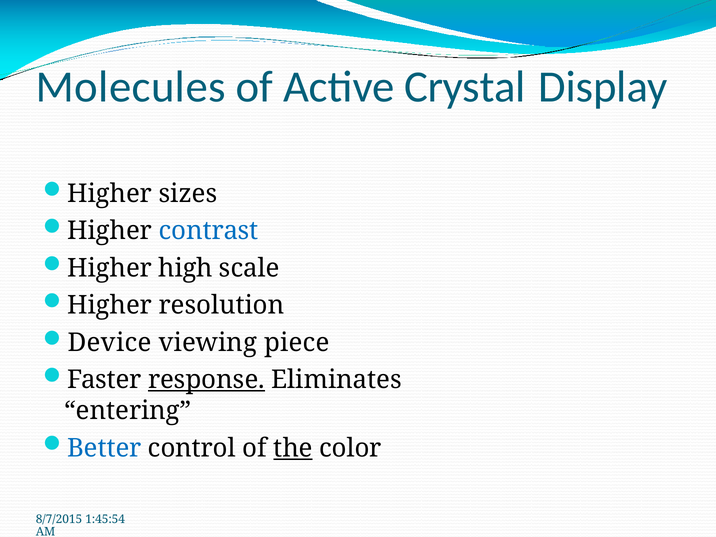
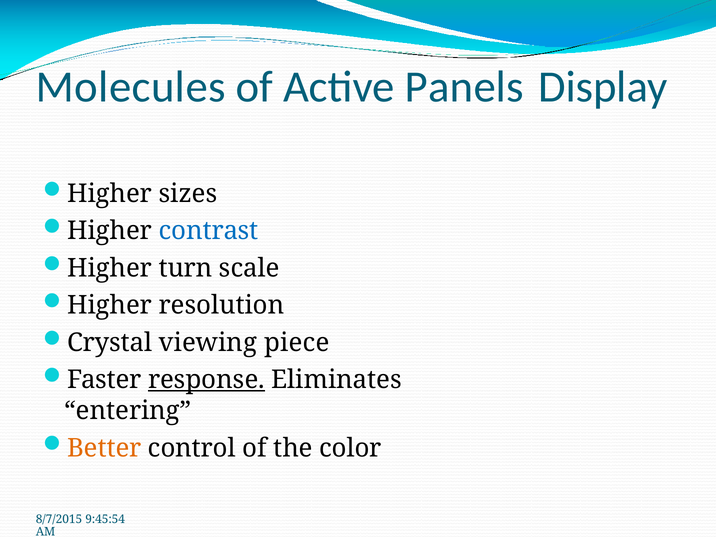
Crystal: Crystal -> Panels
high: high -> turn
Device: Device -> Crystal
Better colour: blue -> orange
the underline: present -> none
1:45:54: 1:45:54 -> 9:45:54
